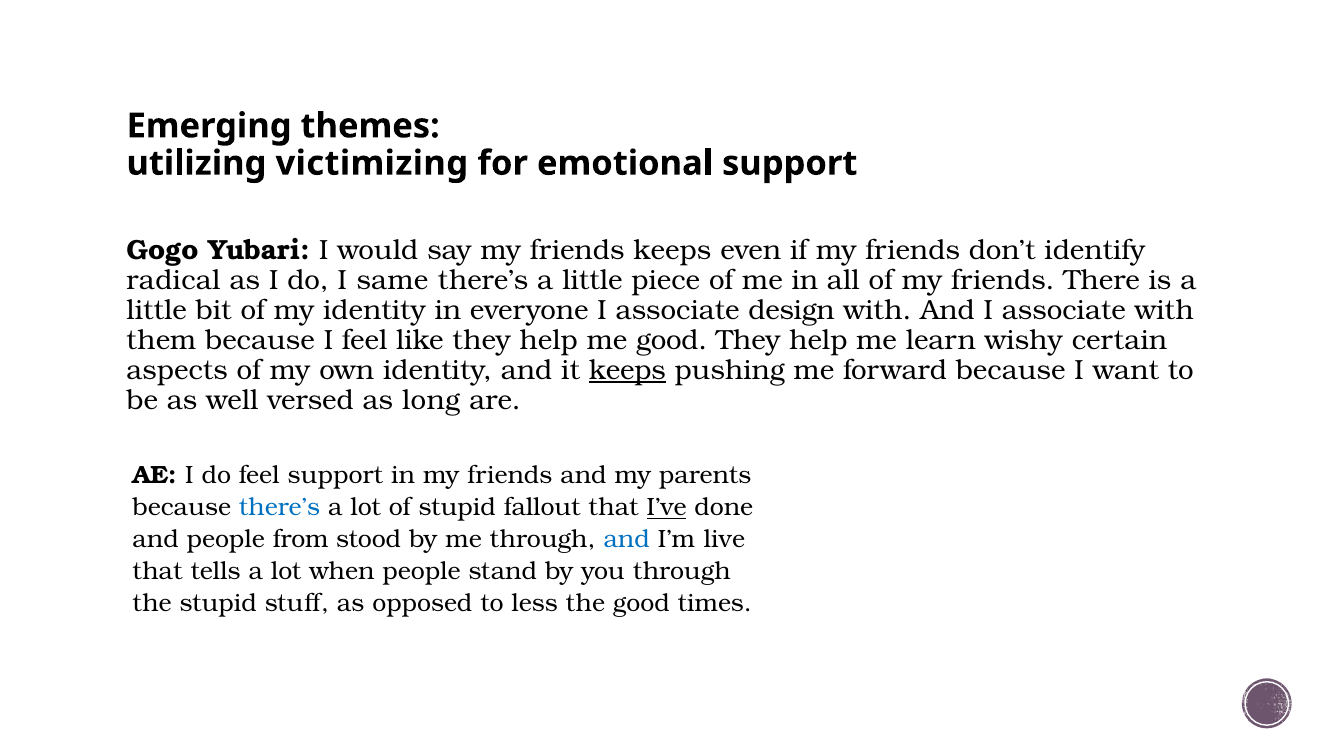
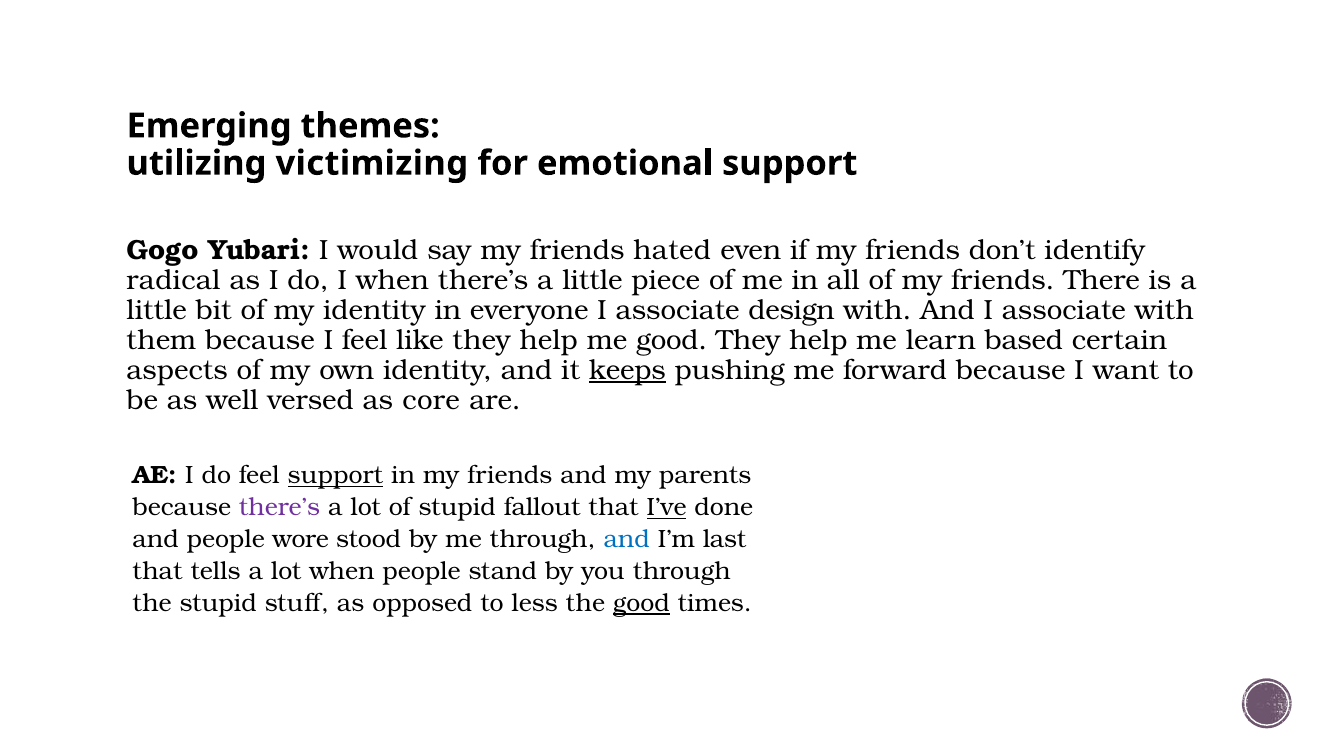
friends keeps: keeps -> hated
I same: same -> when
wishy: wishy -> based
long: long -> core
support at (335, 476) underline: none -> present
there’s at (280, 508) colour: blue -> purple
from: from -> wore
live: live -> last
good at (641, 603) underline: none -> present
